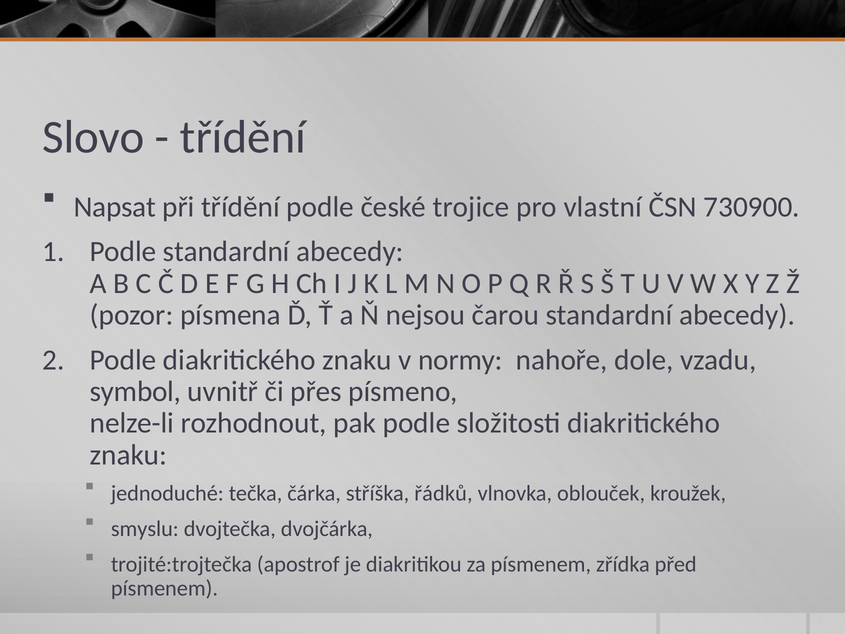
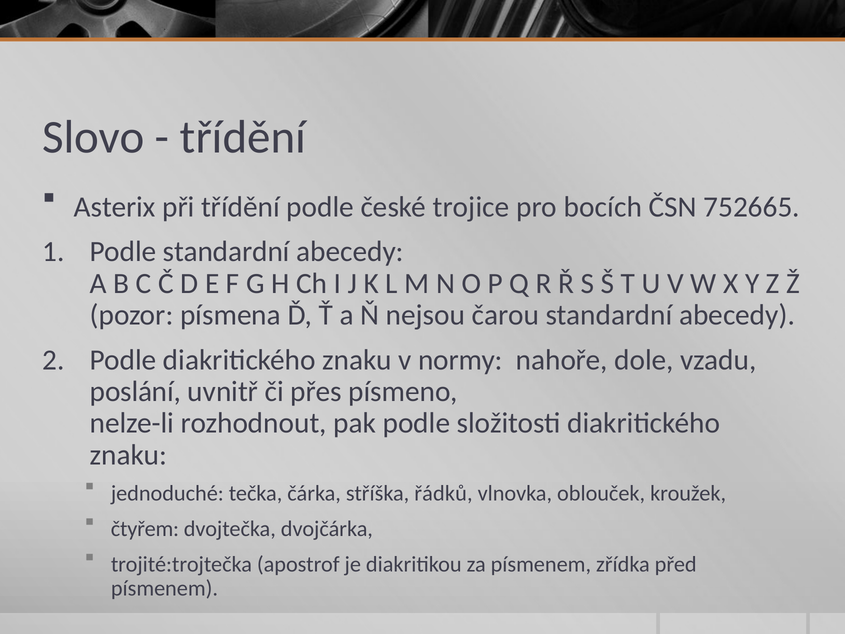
Napsat: Napsat -> Asterix
vlastní: vlastní -> bocích
730900: 730900 -> 752665
symbol: symbol -> poslání
smyslu: smyslu -> čtyřem
